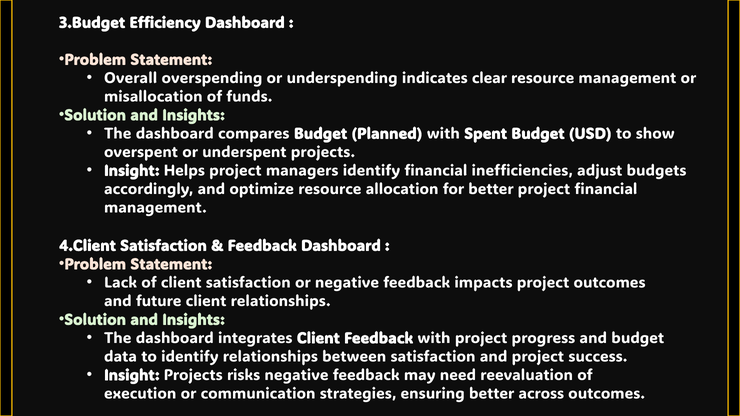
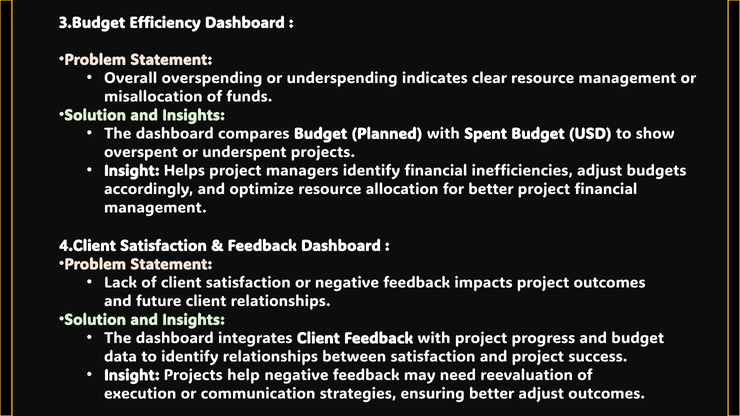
risks: risks -> help
better across: across -> adjust
